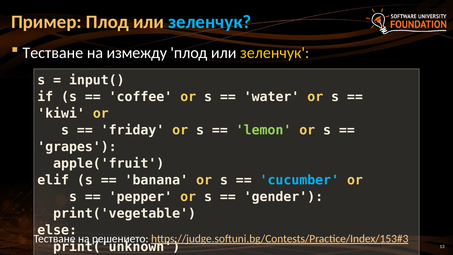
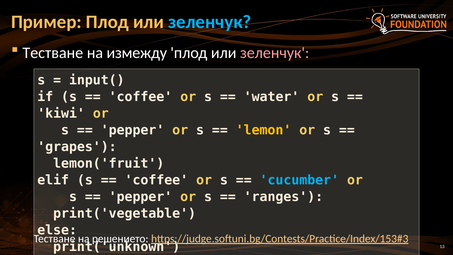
зеленчук at (275, 53) colour: yellow -> pink
friday at (133, 130): friday -> pepper
lemon colour: light green -> yellow
apple('fruit: apple('fruit -> lemon('fruit
banana at (156, 180): banana -> coffee
gender: gender -> ranges
